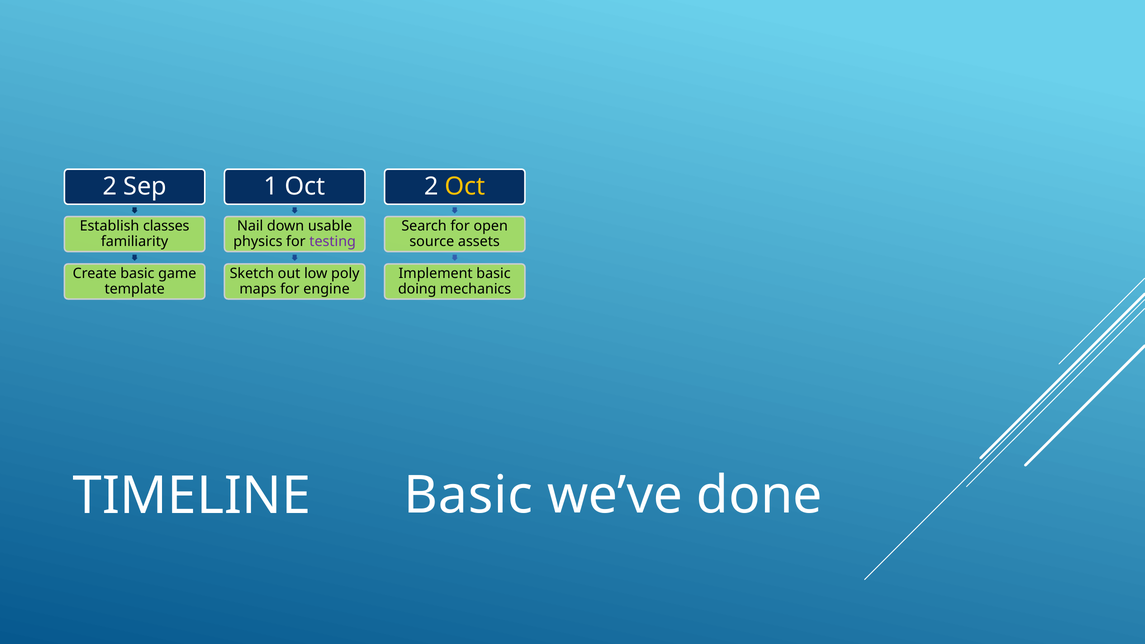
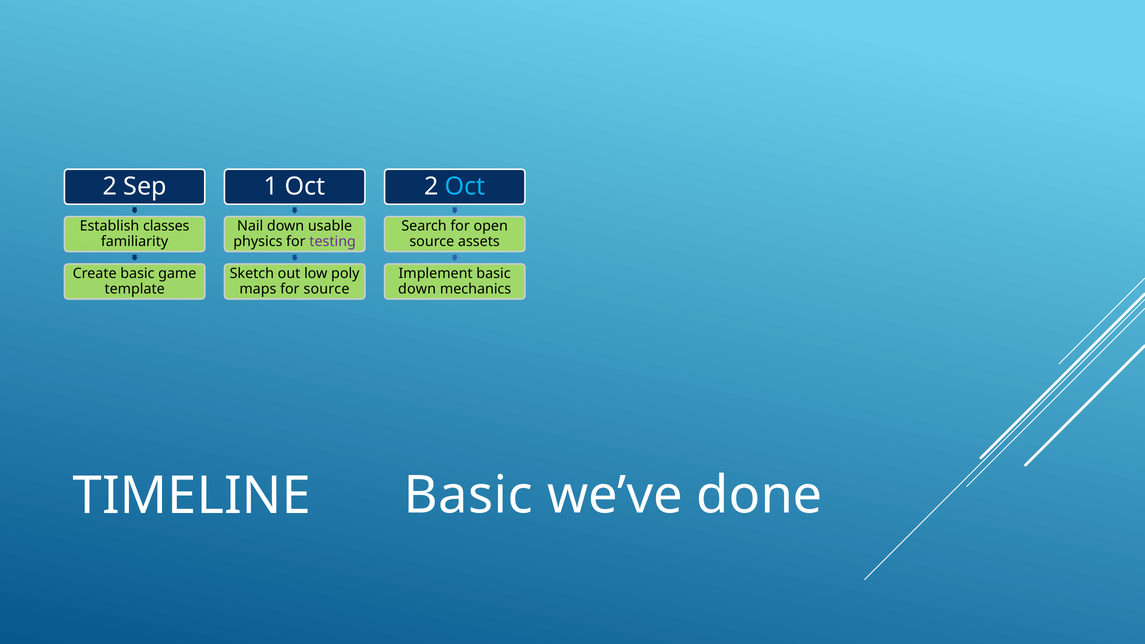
Oct at (465, 187) colour: yellow -> light blue
for engine: engine -> source
doing at (417, 289): doing -> down
